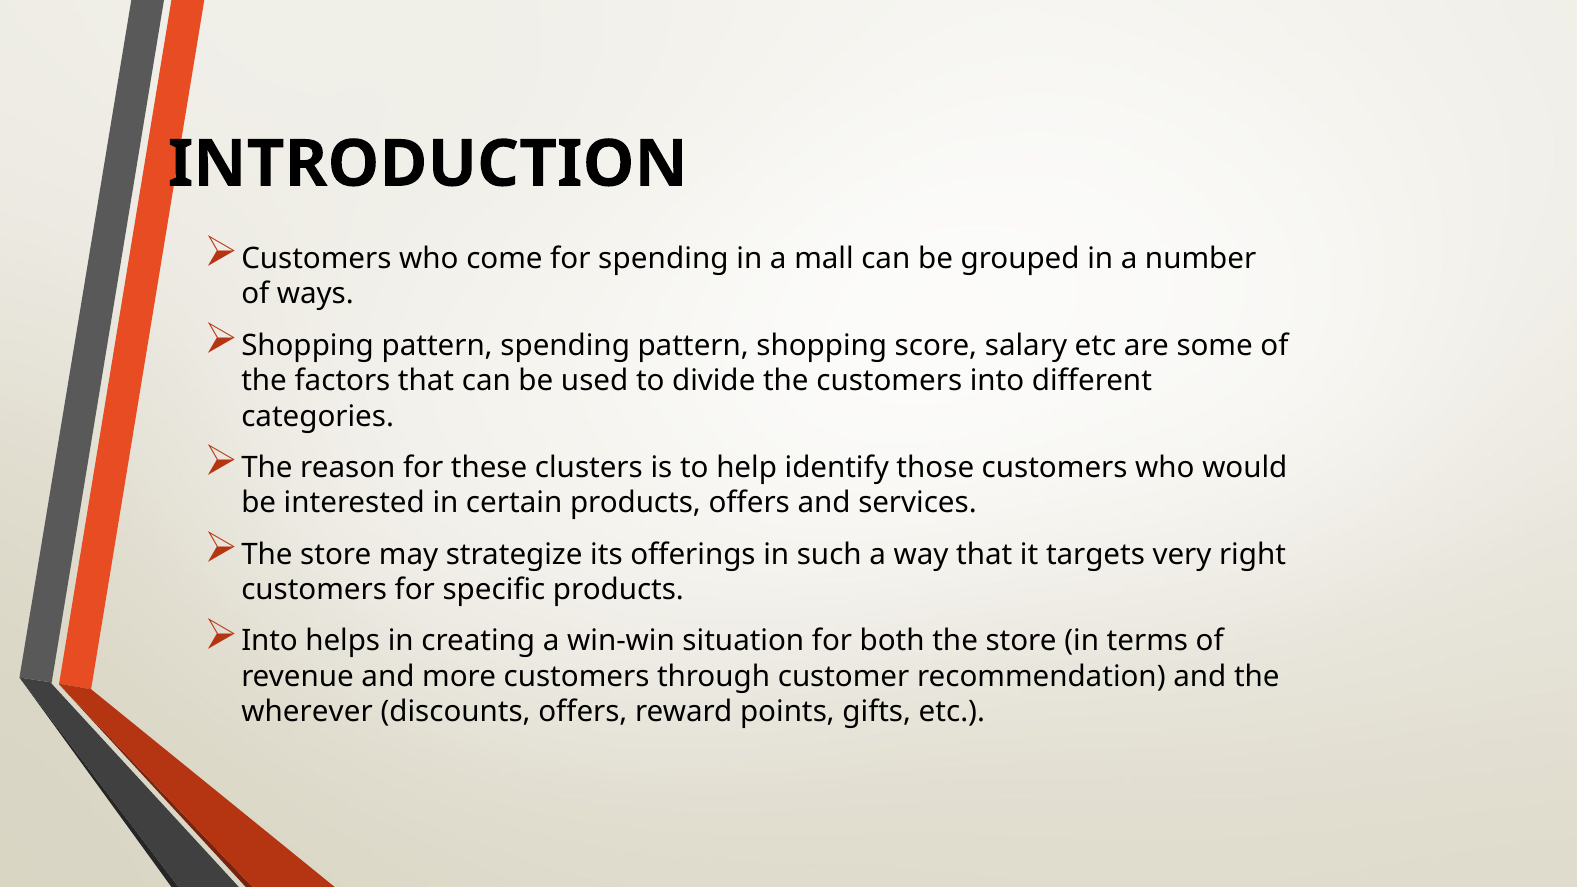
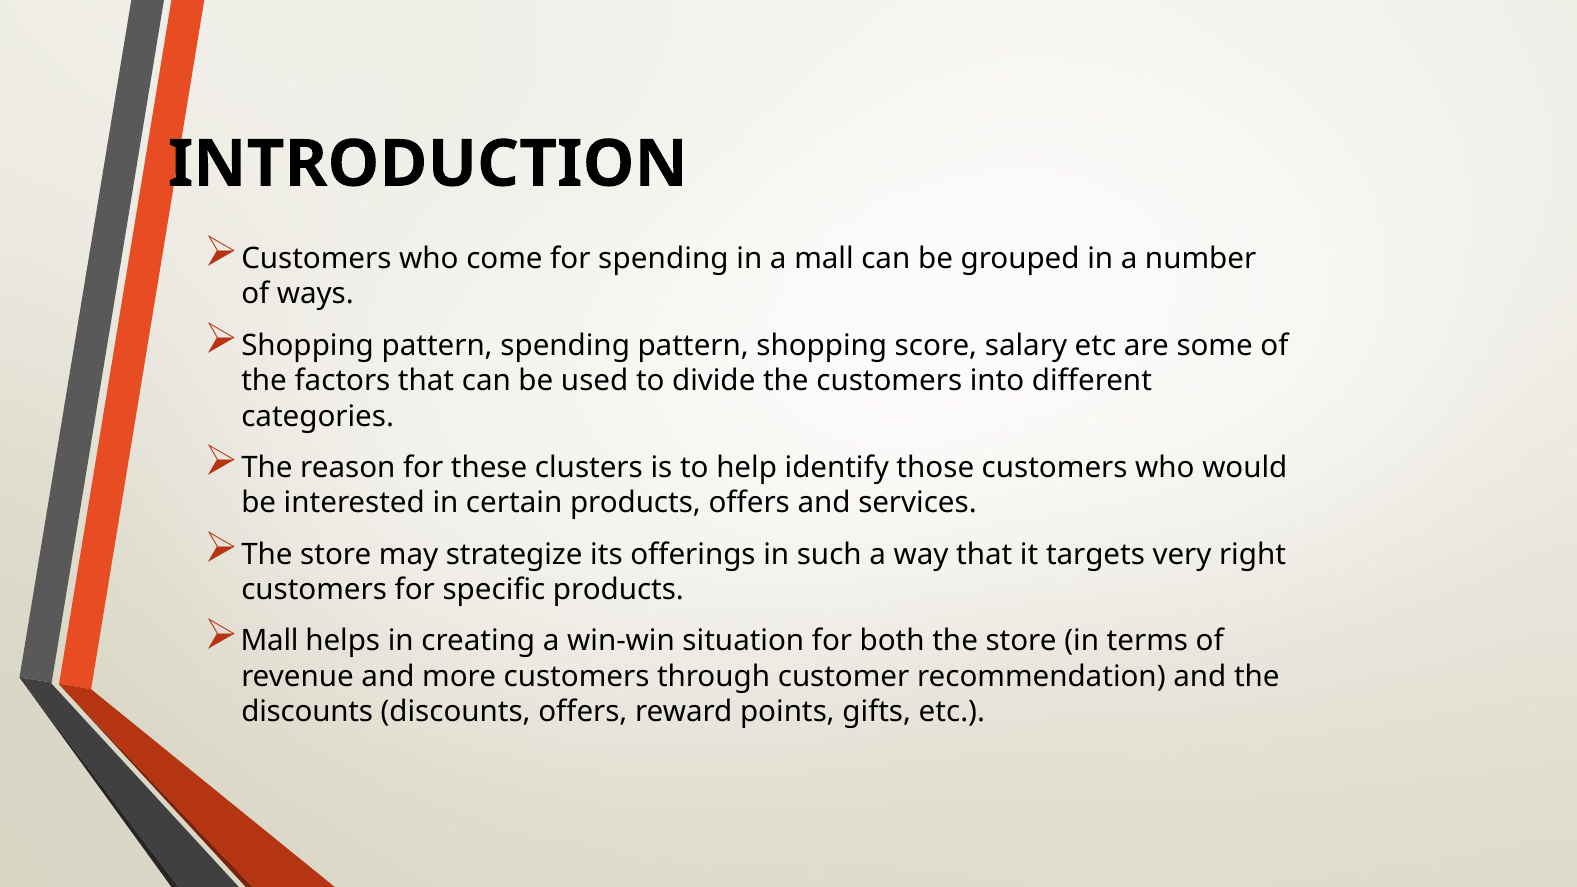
Into at (270, 641): Into -> Mall
wherever at (307, 712): wherever -> discounts
